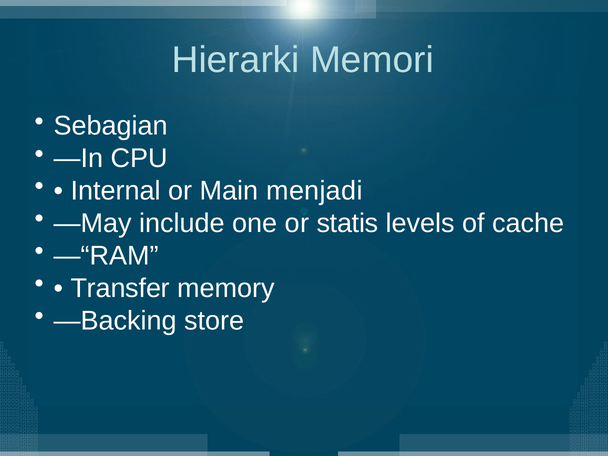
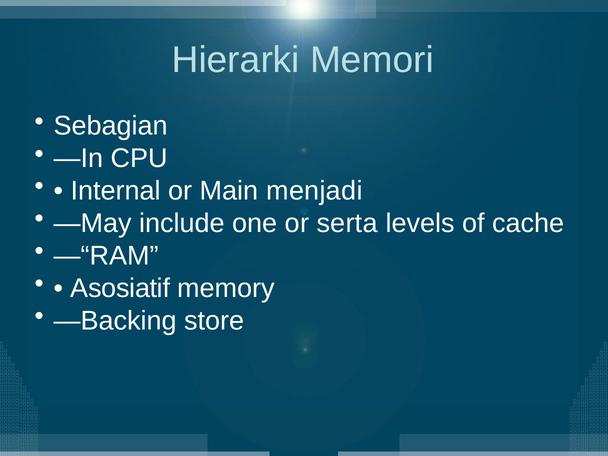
statis: statis -> serta
Transfer: Transfer -> Asosiatif
